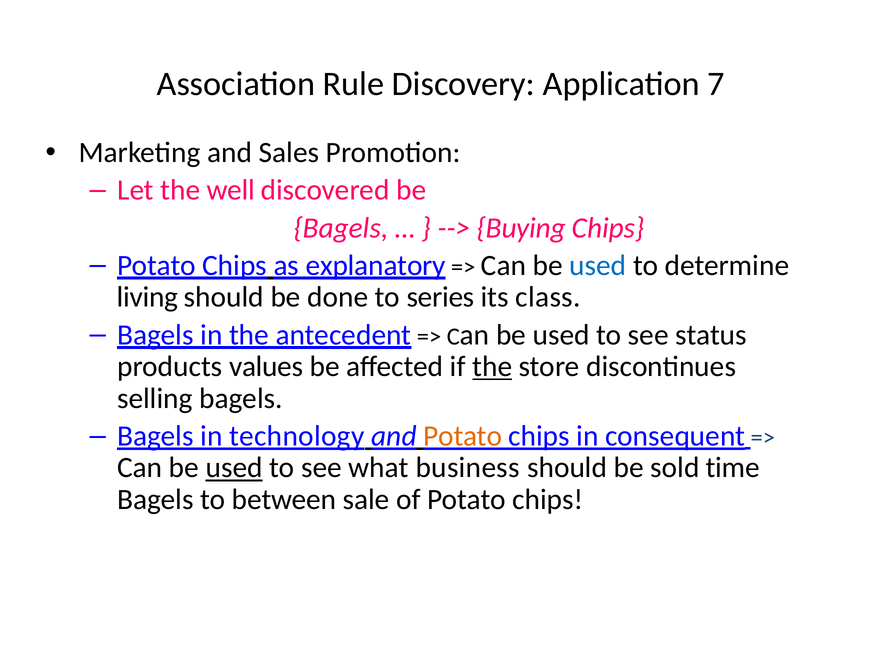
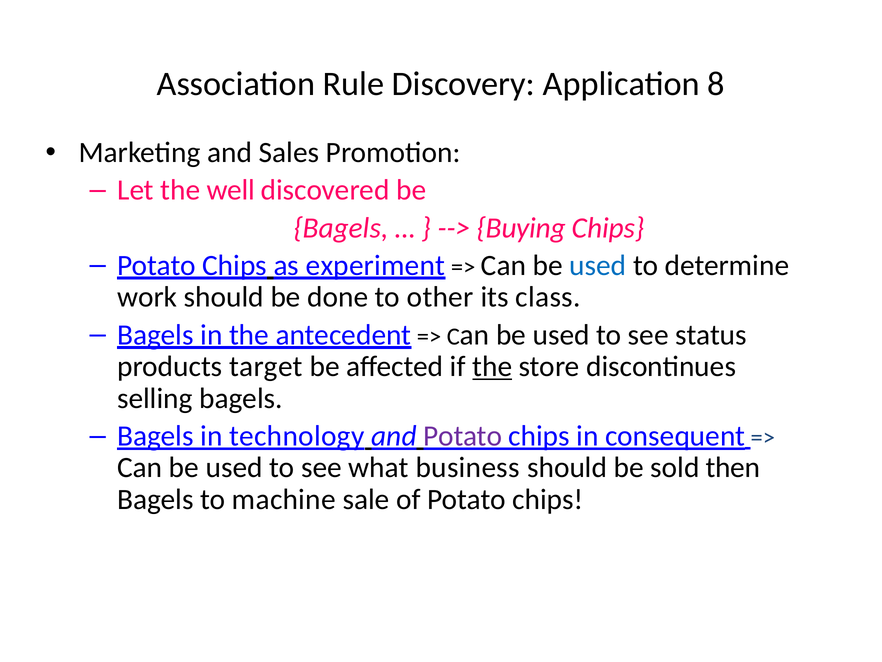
7: 7 -> 8
explanatory: explanatory -> experiment
living: living -> work
series: series -> other
values: values -> target
Potato at (463, 436) colour: orange -> purple
used at (234, 467) underline: present -> none
time: time -> then
between: between -> machine
